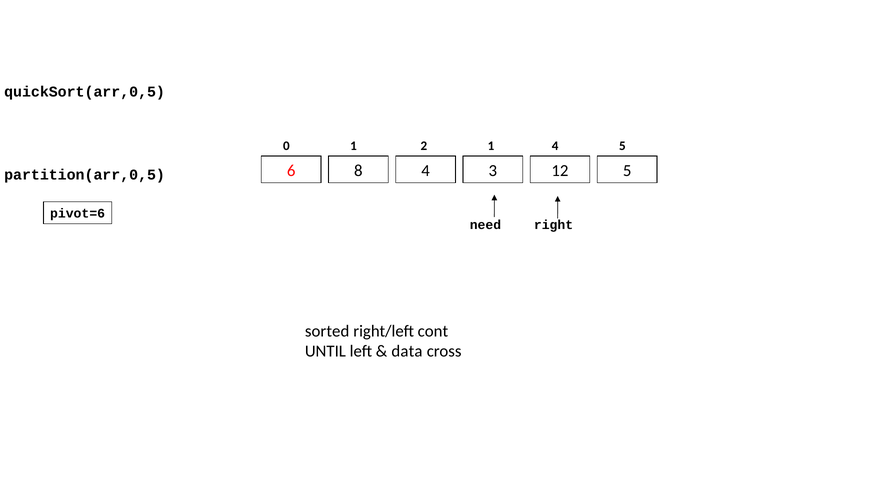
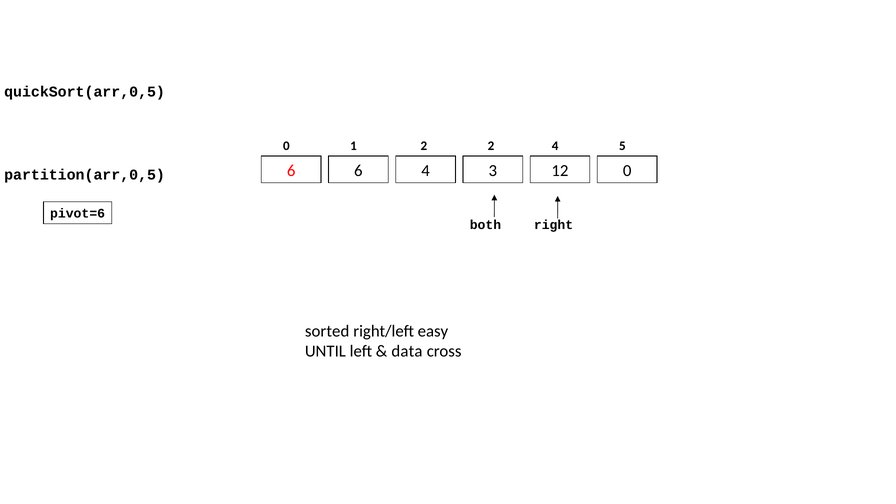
2 1: 1 -> 2
6 8: 8 -> 6
12 5: 5 -> 0
need: need -> both
cont: cont -> easy
